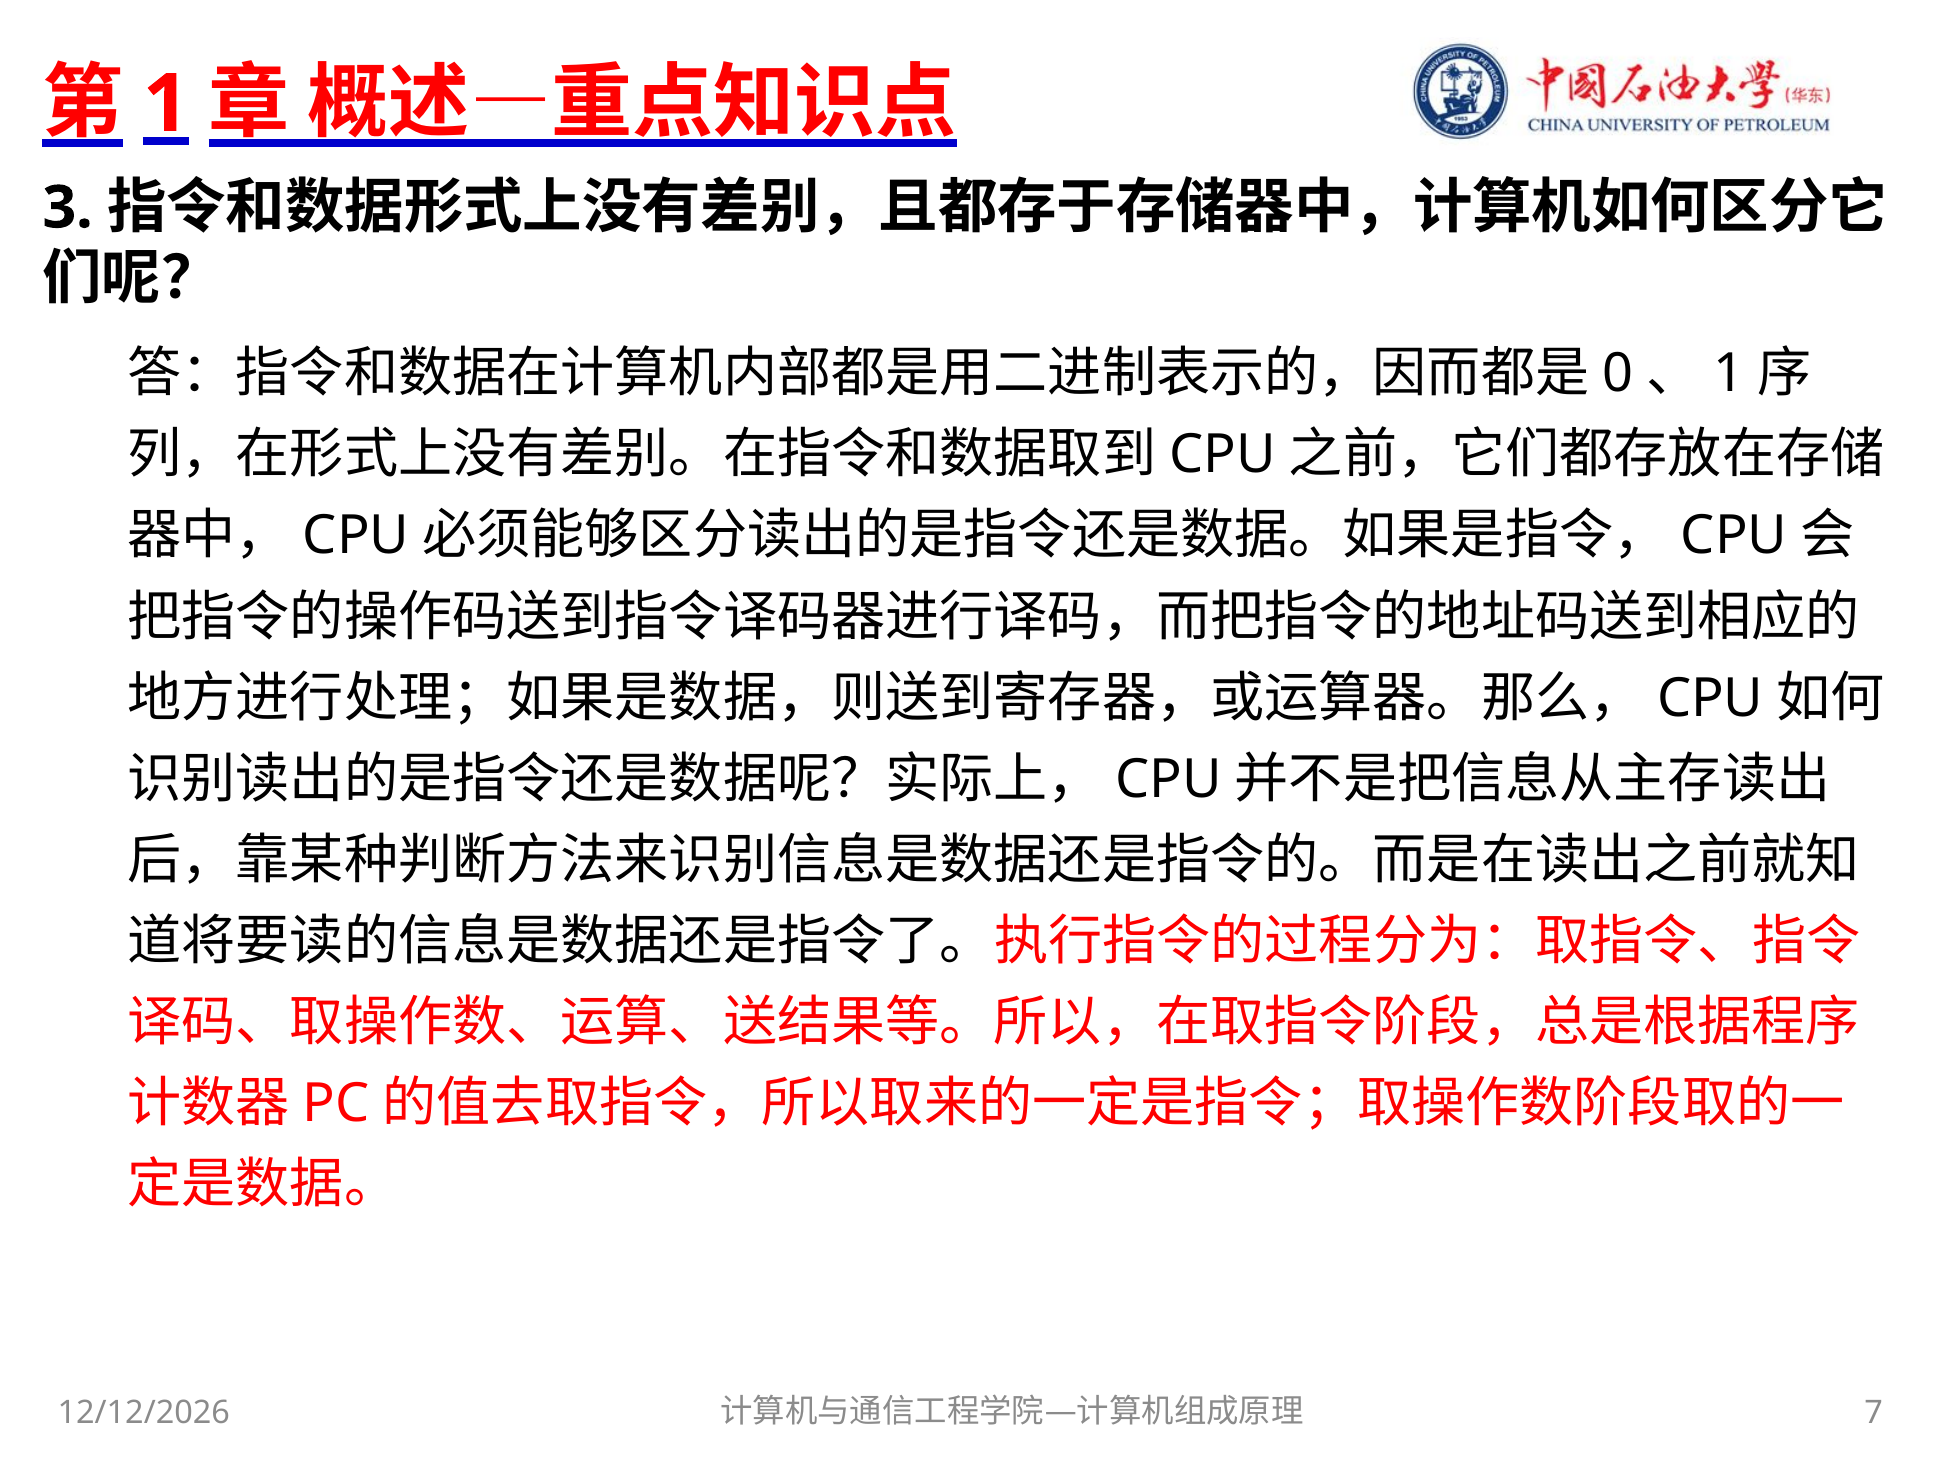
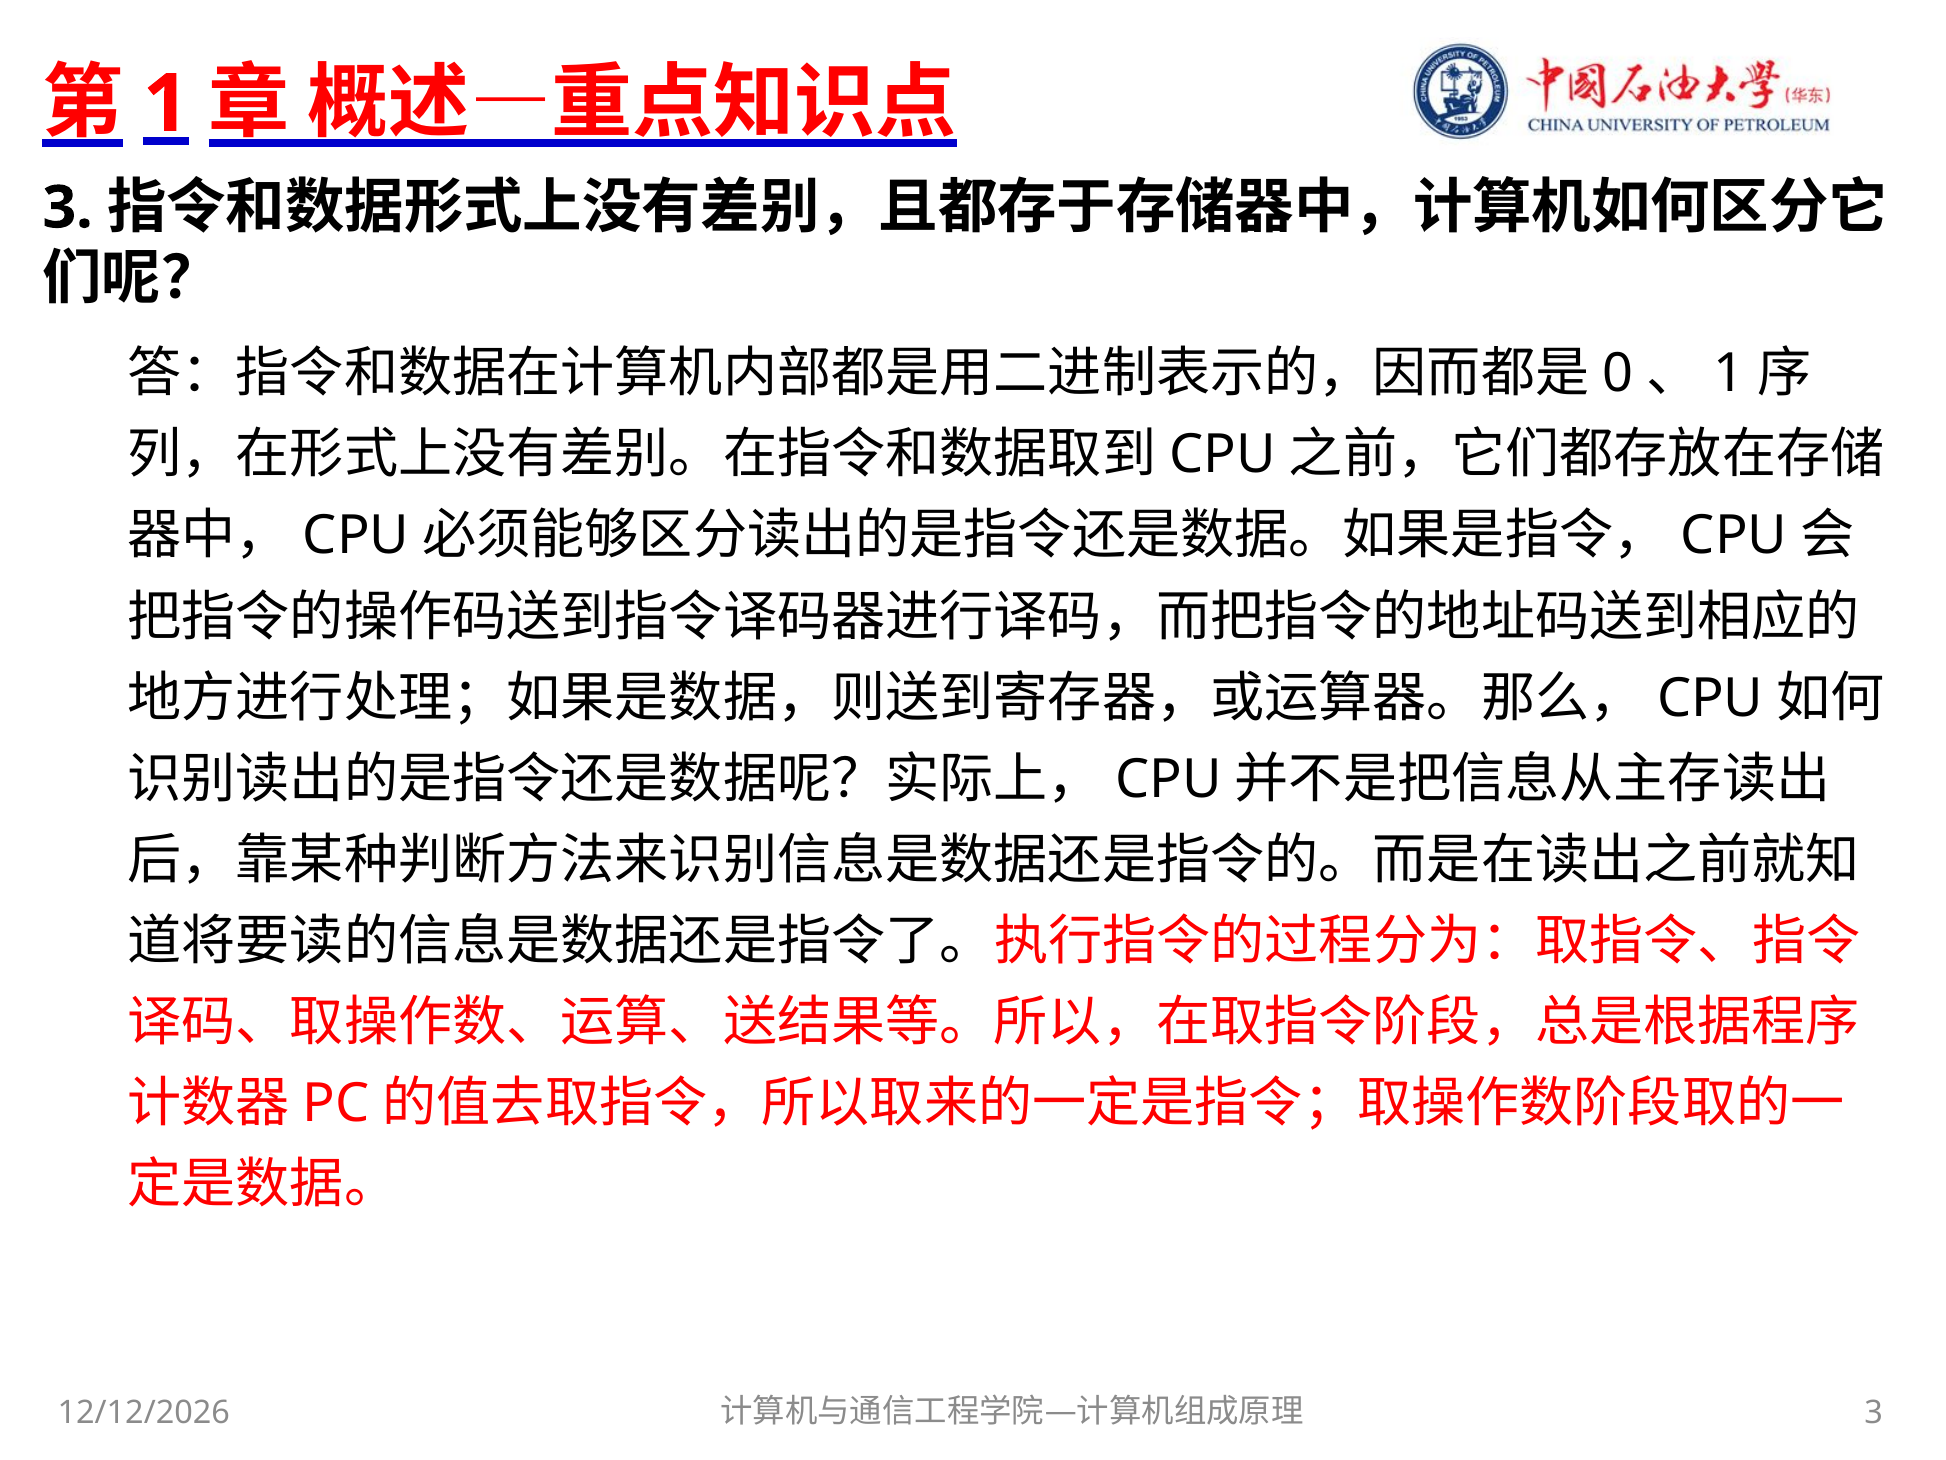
7 at (1874, 1412): 7 -> 3
